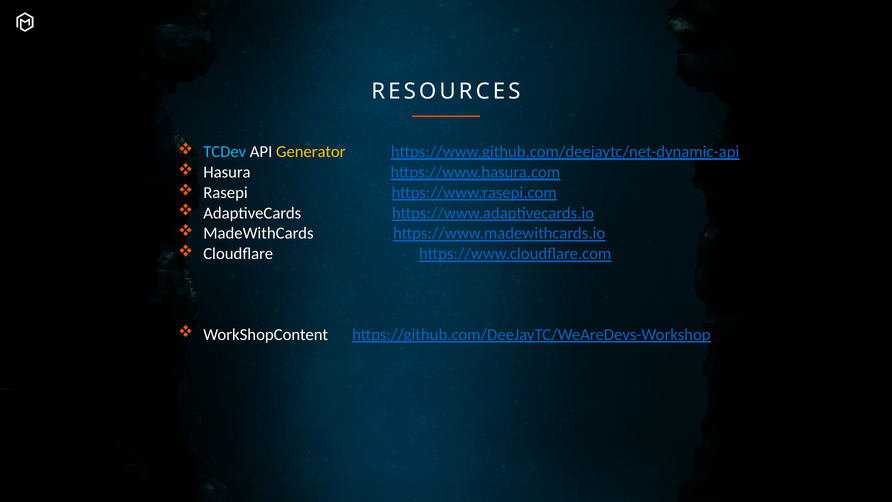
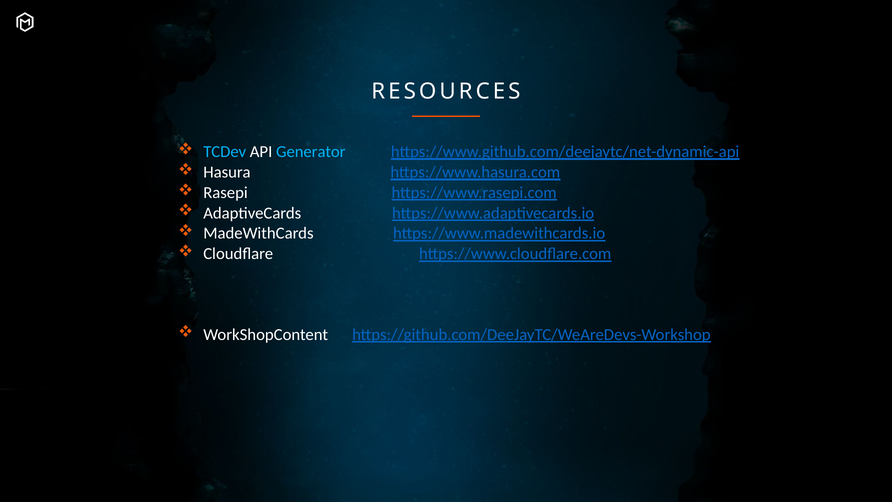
Generator colour: yellow -> light blue
